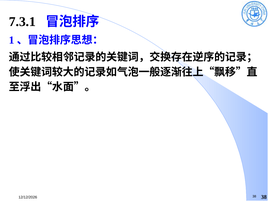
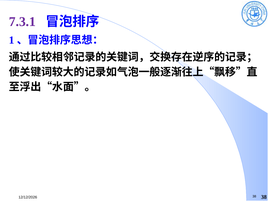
7.3.1 colour: black -> purple
